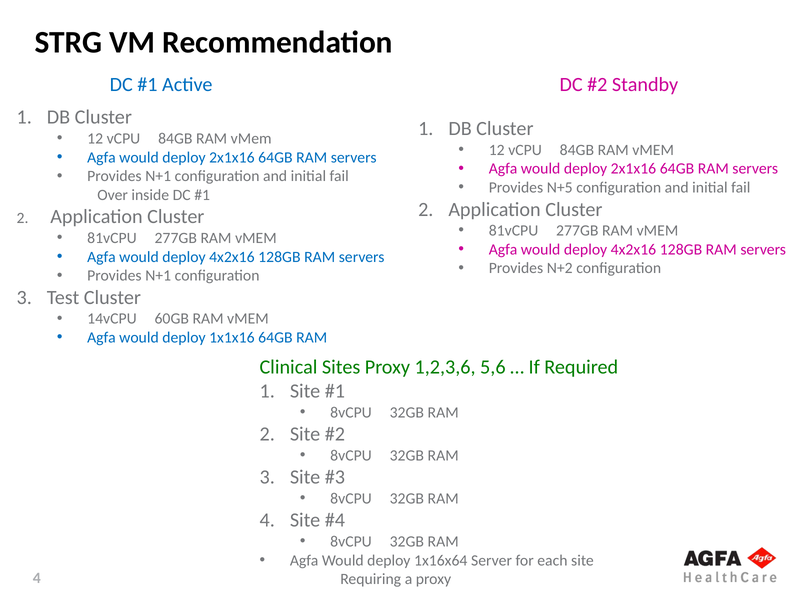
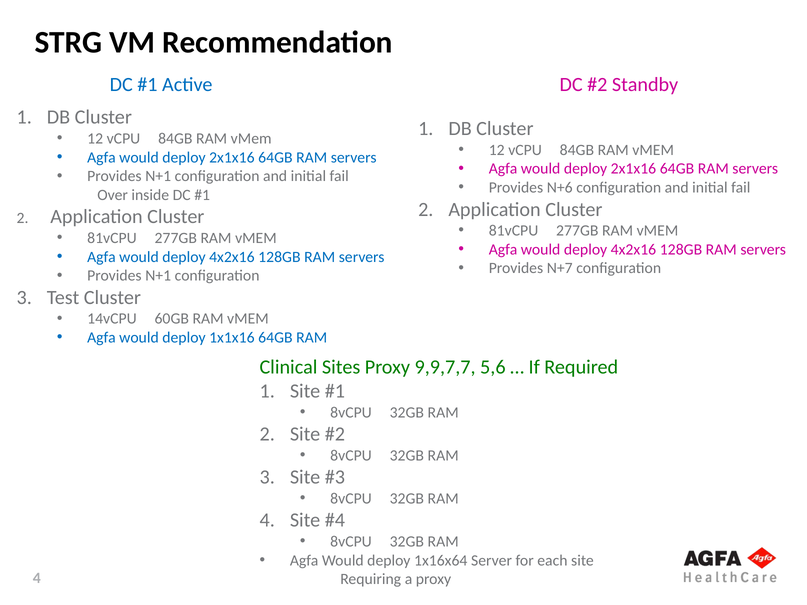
N+5: N+5 -> N+6
N+2: N+2 -> N+7
1,2,3,6: 1,2,3,6 -> 9,9,7,7
